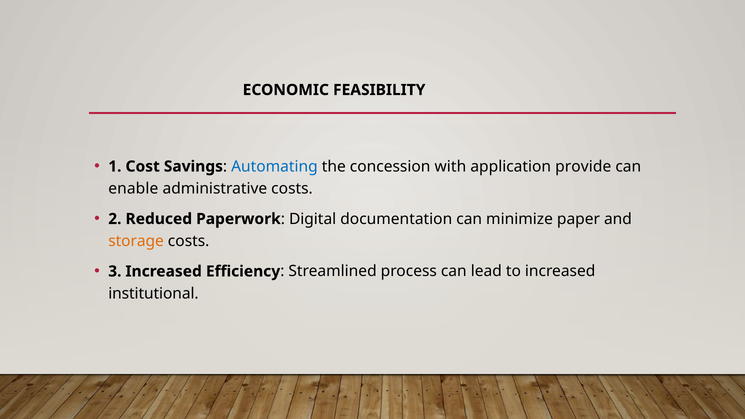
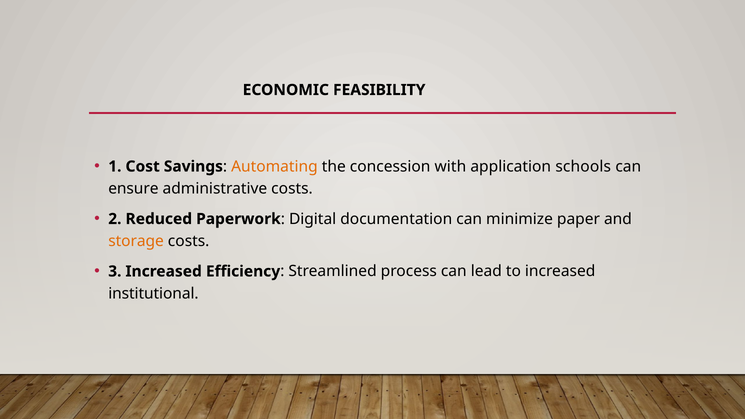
Automating colour: blue -> orange
provide: provide -> schools
enable: enable -> ensure
